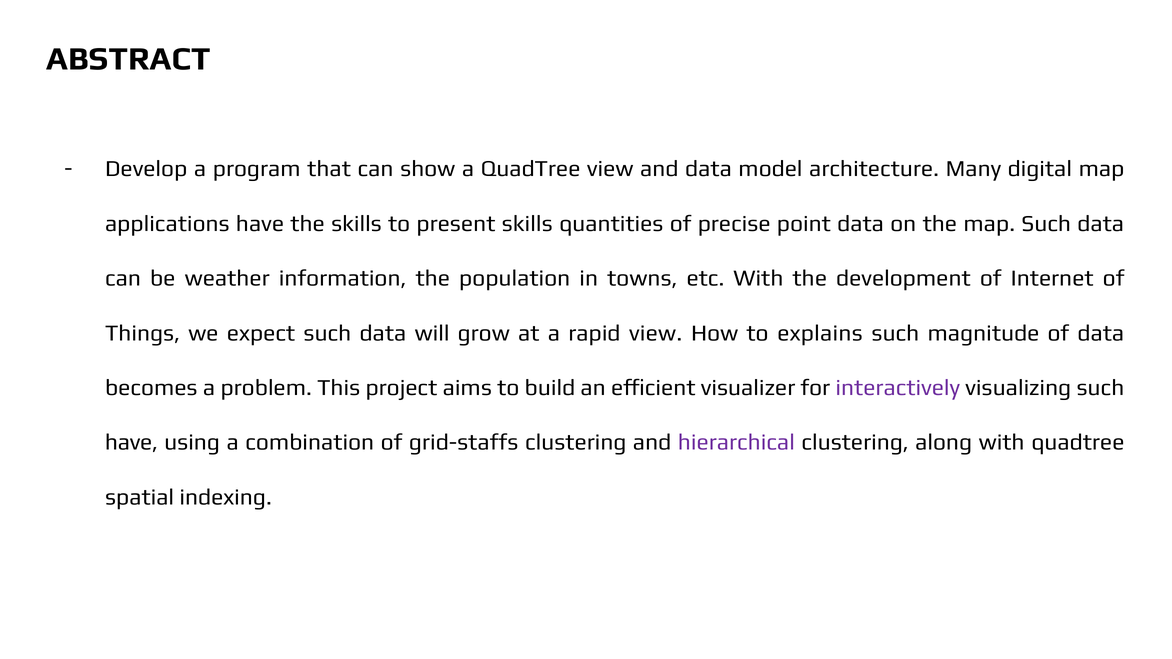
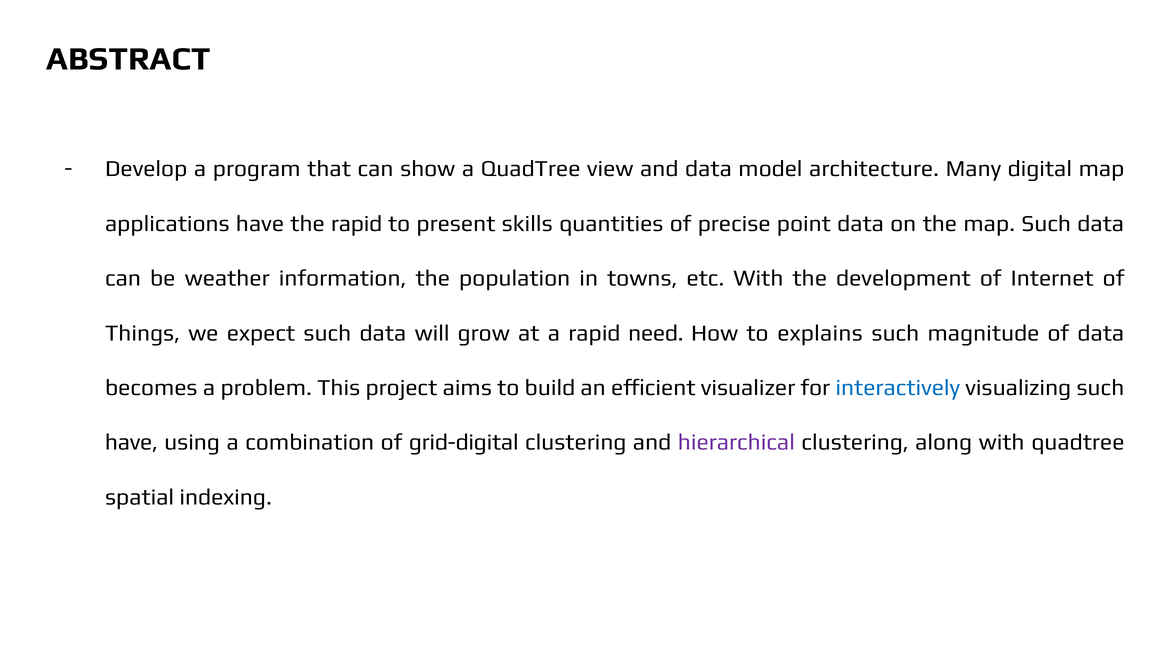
the skills: skills -> rapid
rapid view: view -> need
interactively colour: purple -> blue
grid-staffs: grid-staffs -> grid-digital
